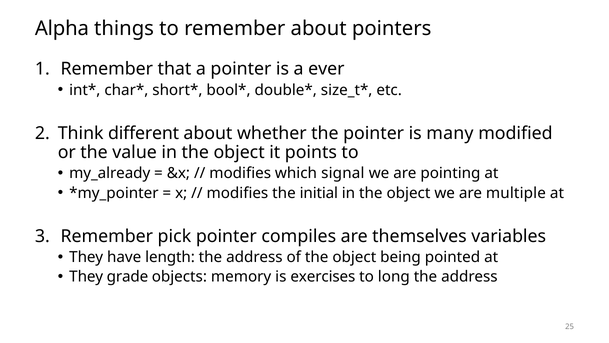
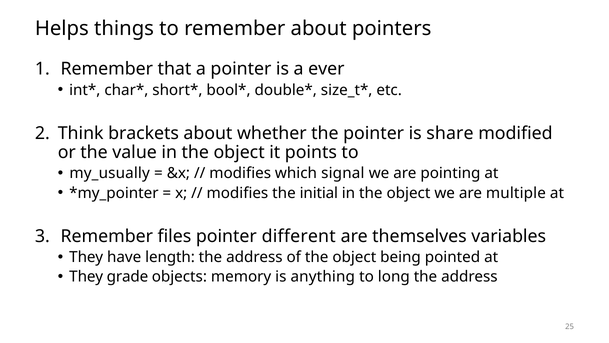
Alpha: Alpha -> Helps
different: different -> brackets
many: many -> share
my_already: my_already -> my_usually
pick: pick -> files
compiles: compiles -> different
exercises: exercises -> anything
